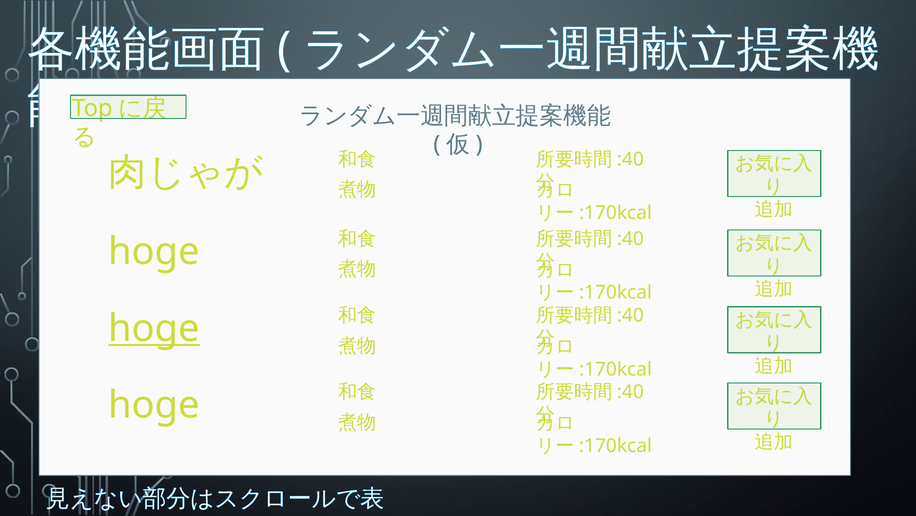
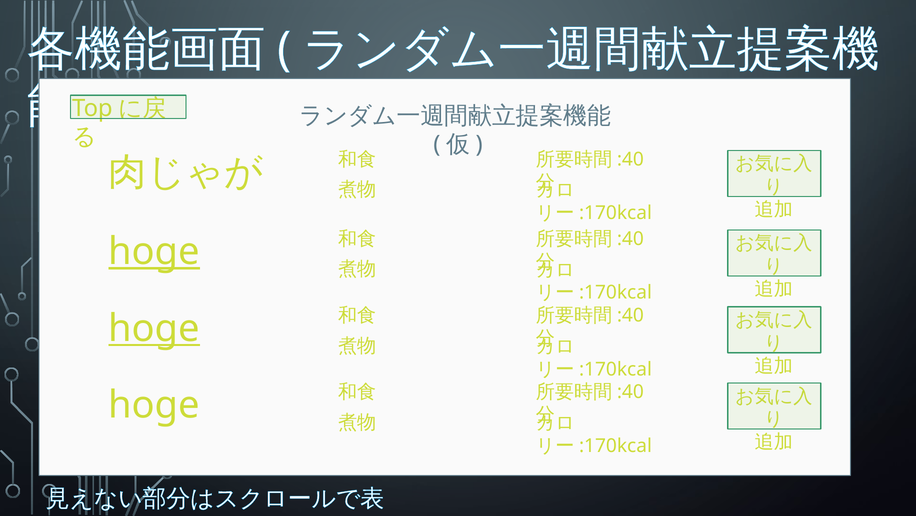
hoge at (154, 251) underline: none -> present
